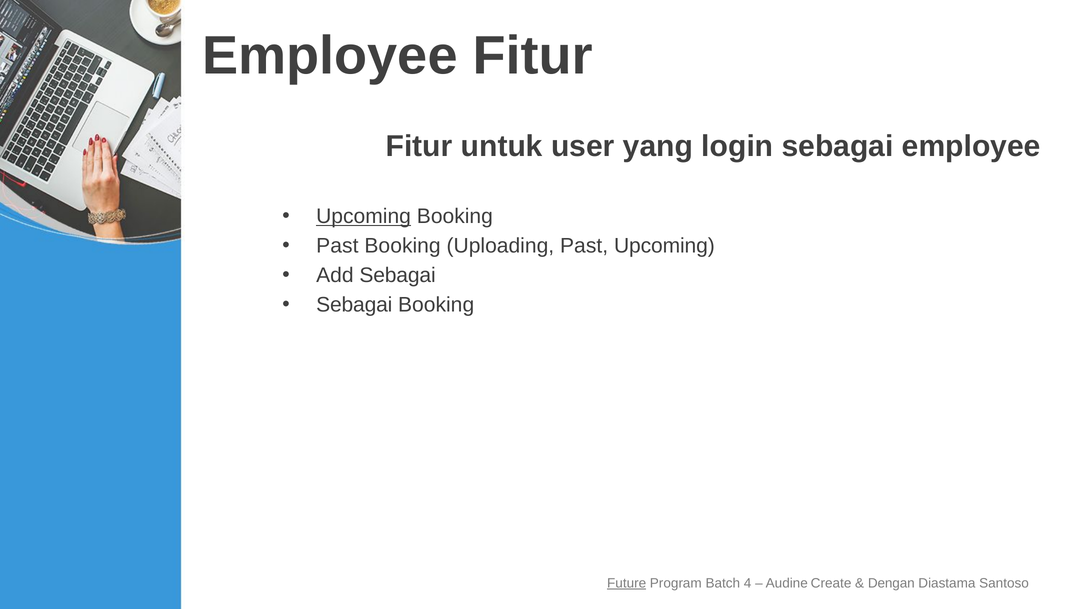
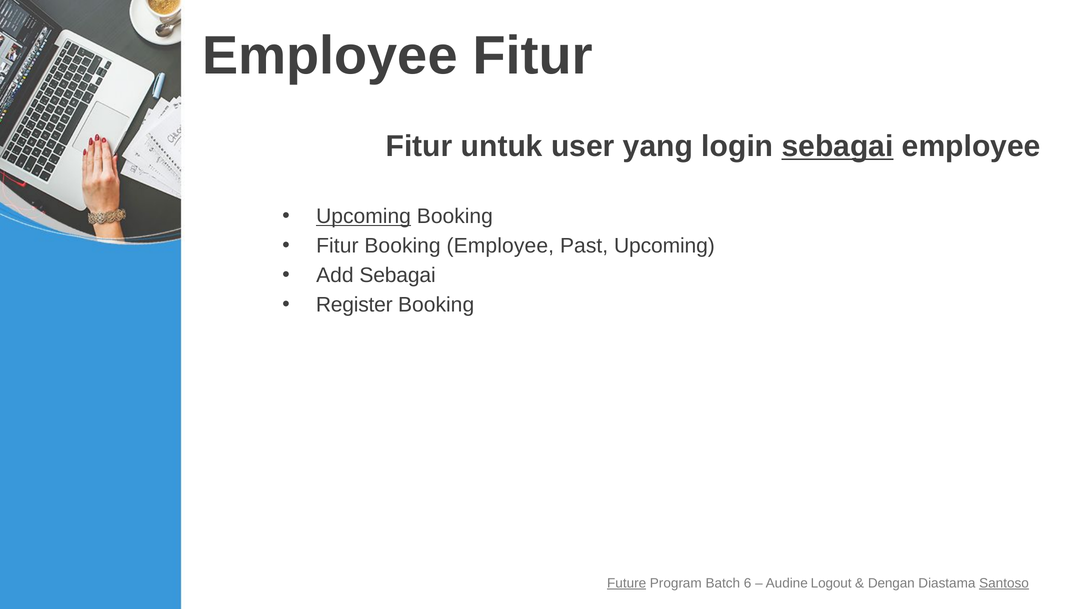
sebagai at (838, 146) underline: none -> present
Past at (337, 246): Past -> Fitur
Booking Uploading: Uploading -> Employee
Sebagai at (354, 305): Sebagai -> Register
4: 4 -> 6
Create: Create -> Logout
Santoso underline: none -> present
